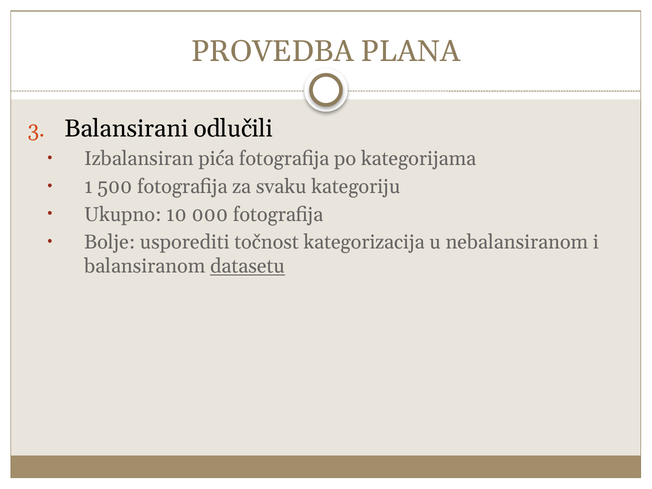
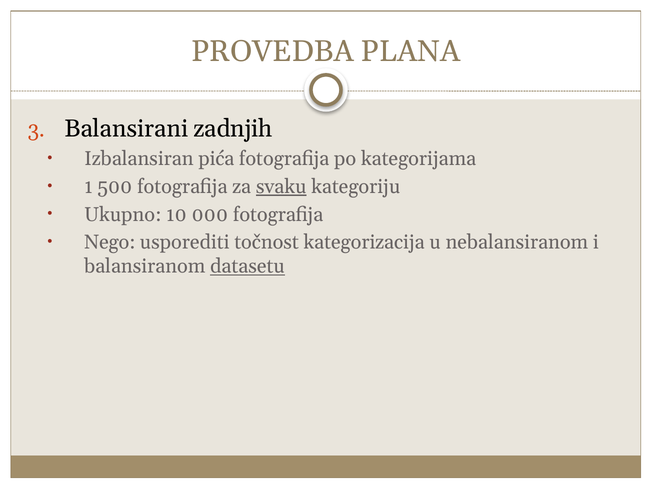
odlučili: odlučili -> zadnjih
svaku underline: none -> present
Bolje: Bolje -> Nego
